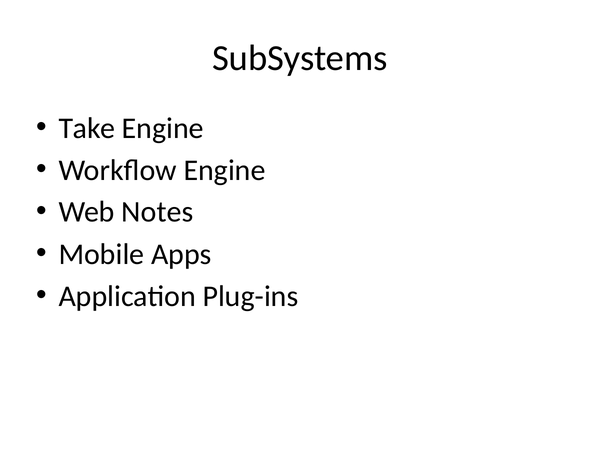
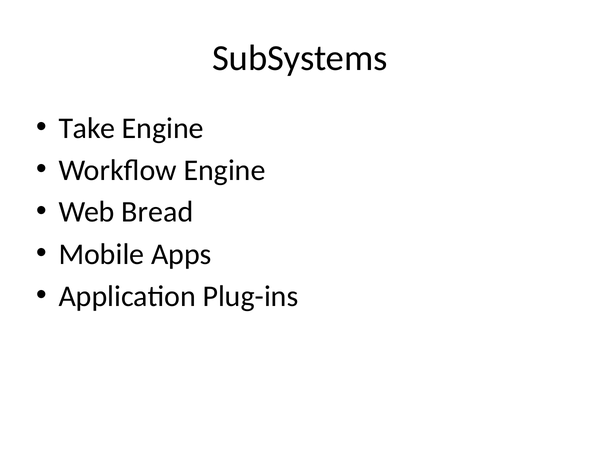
Notes: Notes -> Bread
